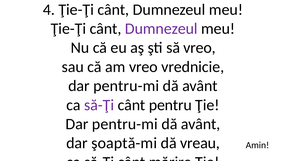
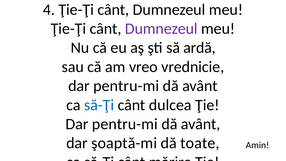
să vreo: vreo -> ardă
să-Ţi at (99, 105) colour: purple -> blue
pentru: pentru -> dulcea
vreau: vreau -> toate
